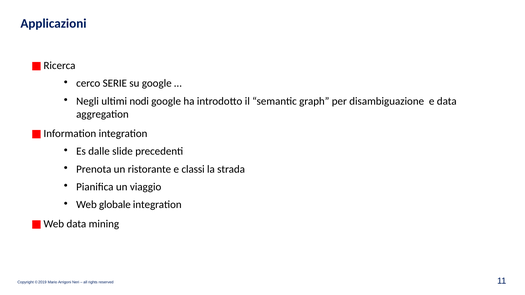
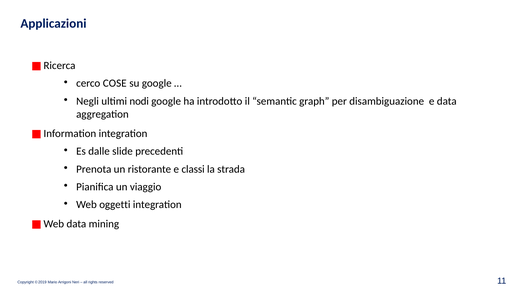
SERIE: SERIE -> COSE
globale: globale -> oggetti
